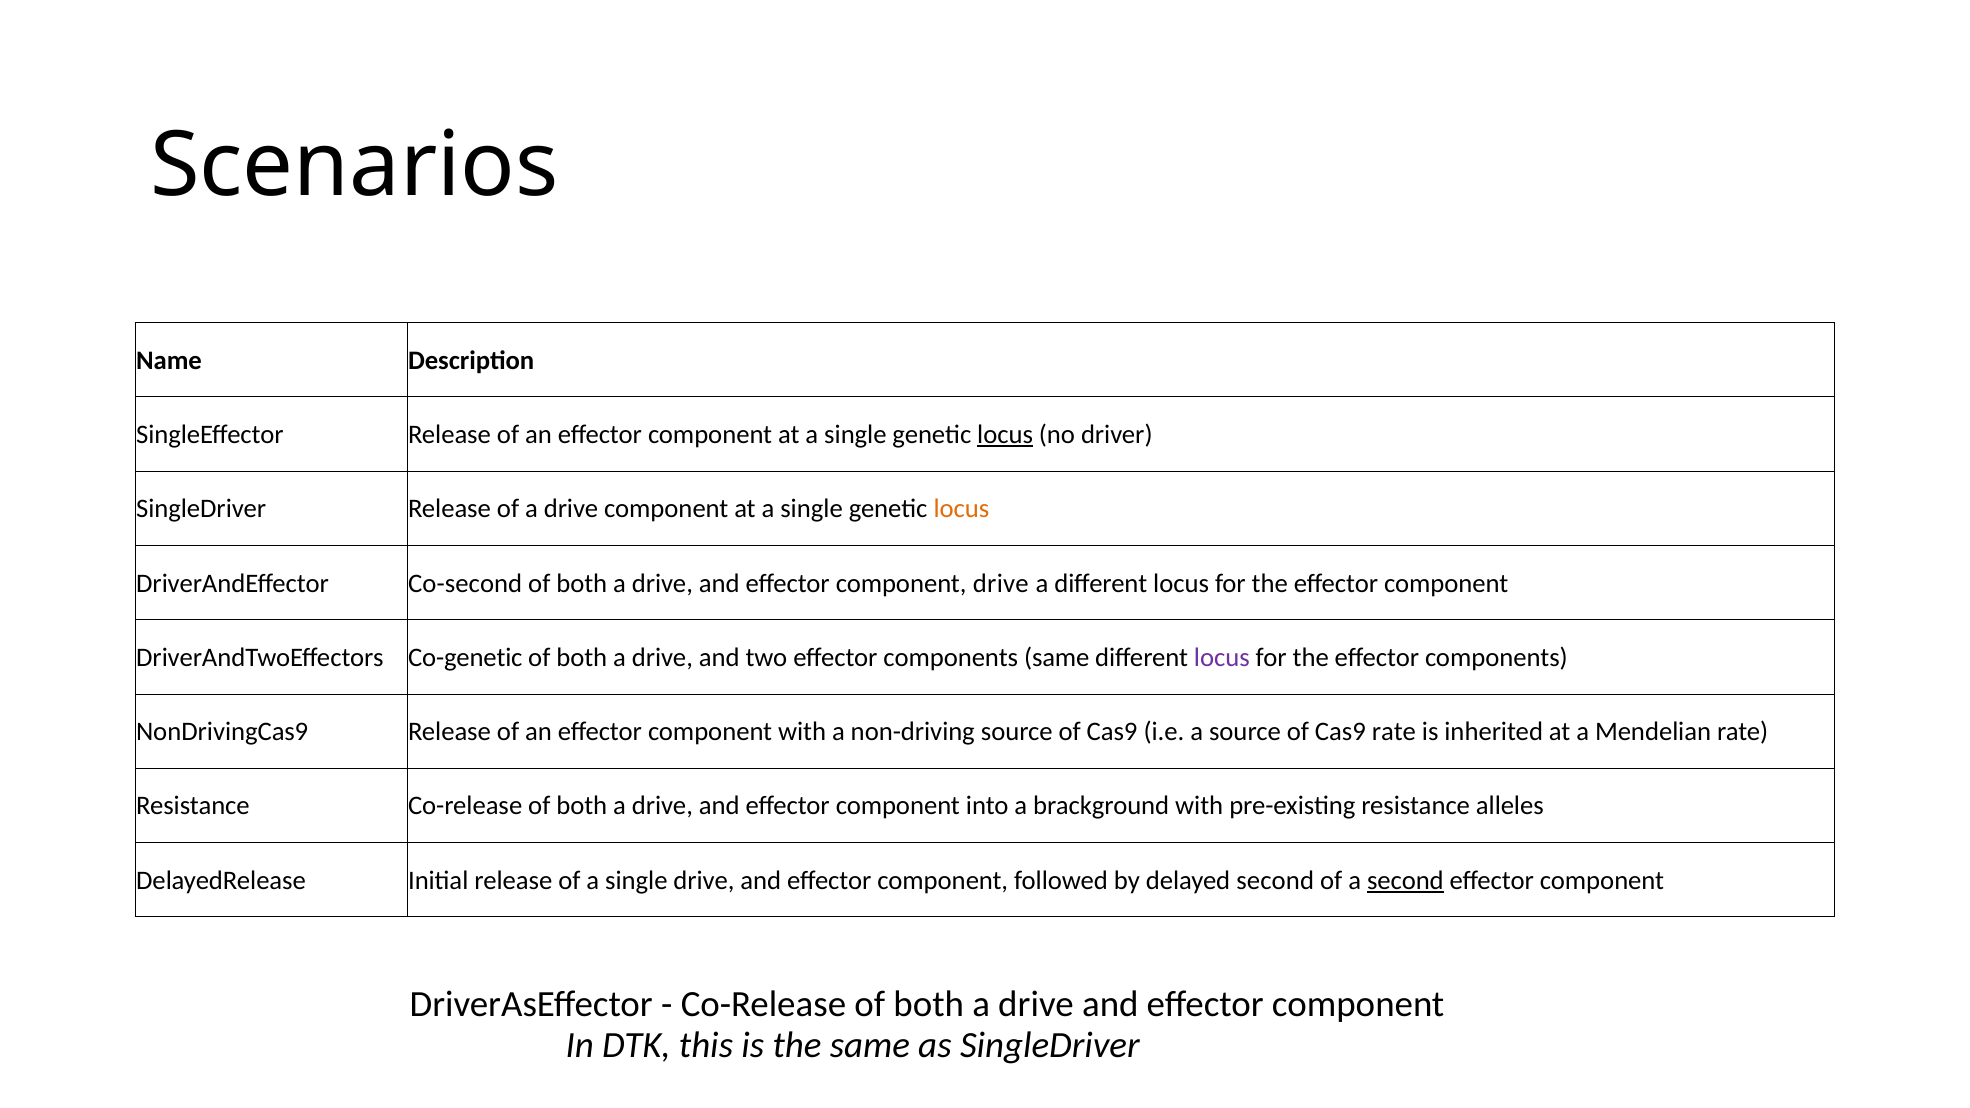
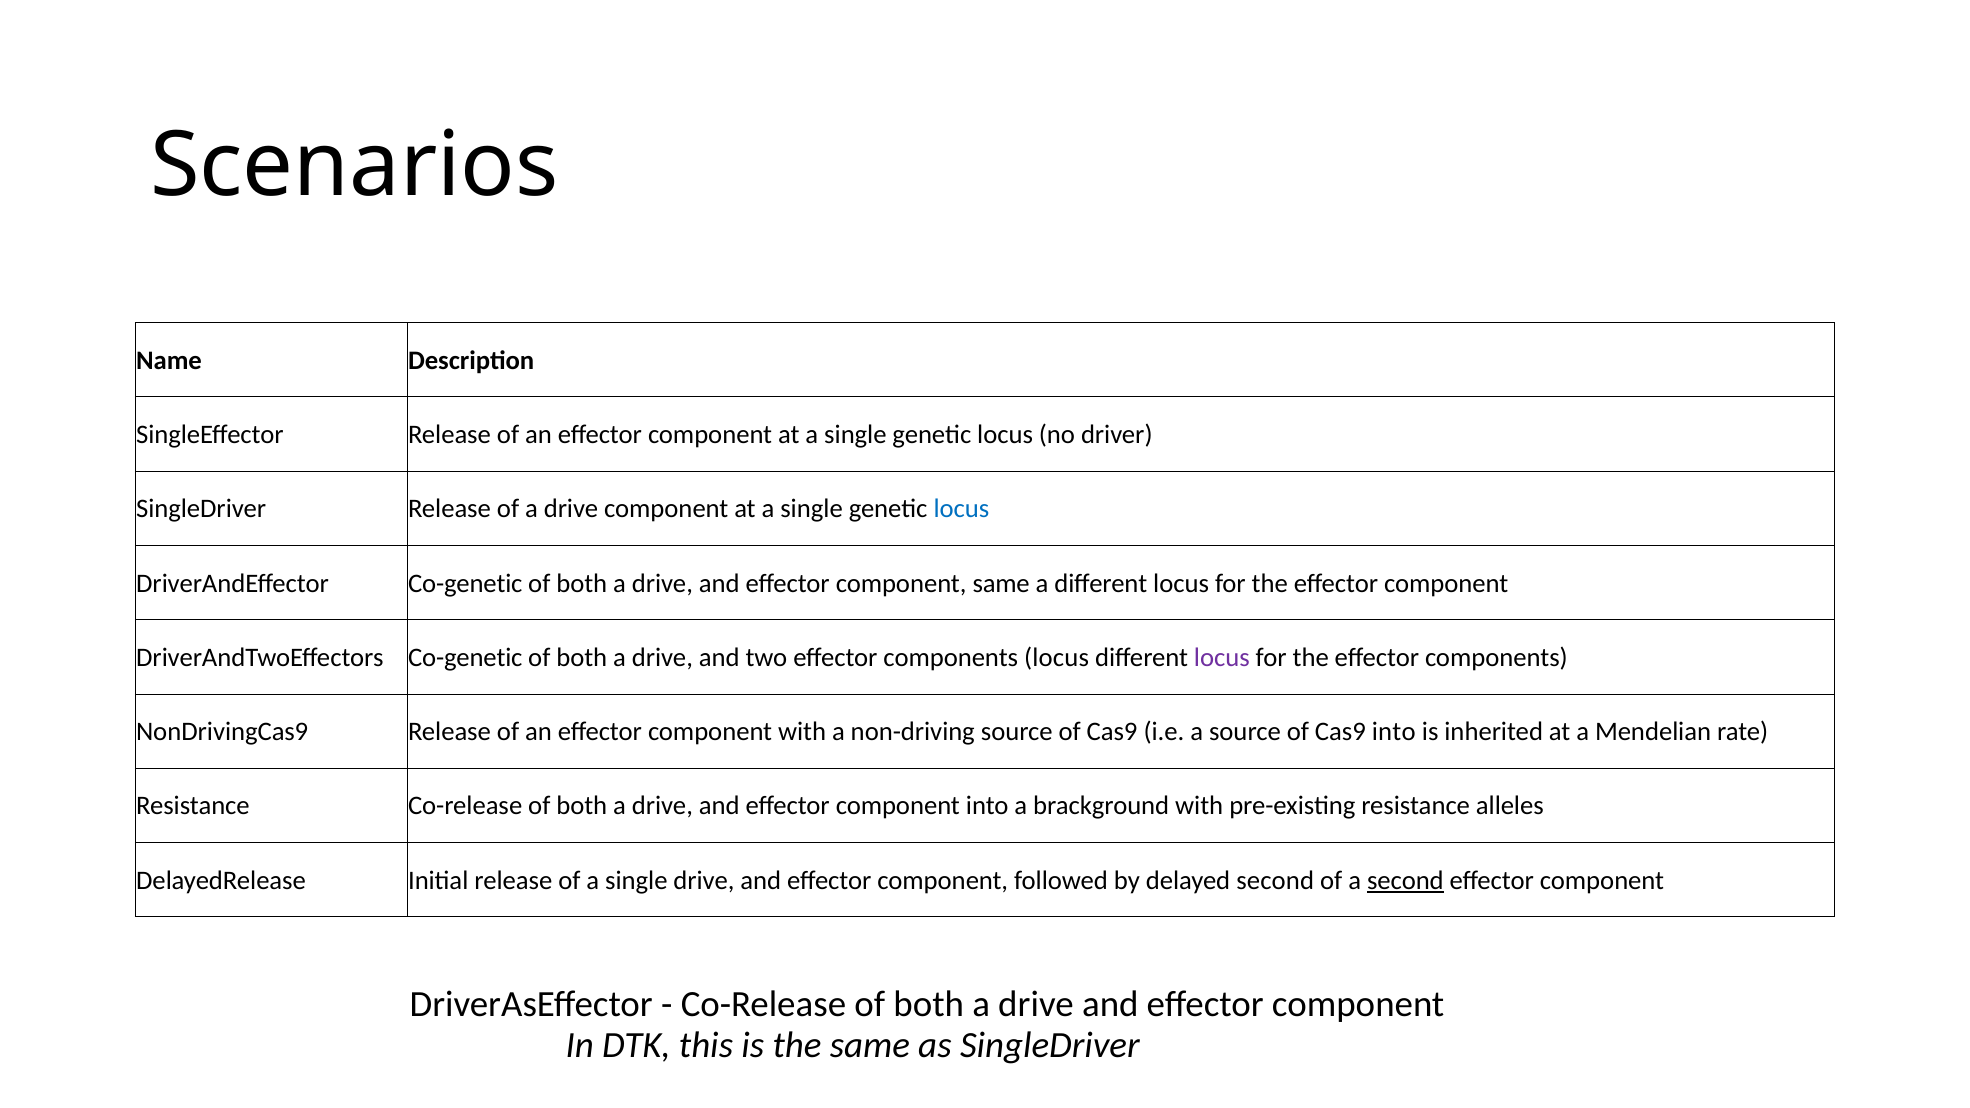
locus at (1005, 435) underline: present -> none
locus at (961, 509) colour: orange -> blue
DriverAndEffector Co-second: Co-second -> Co-genetic
component drive: drive -> same
components same: same -> locus
Cas9 rate: rate -> into
